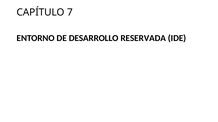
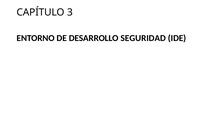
7: 7 -> 3
RESERVADA: RESERVADA -> SEGURIDAD
